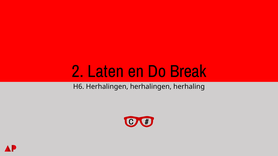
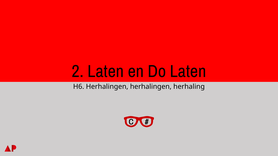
Do Break: Break -> Laten
